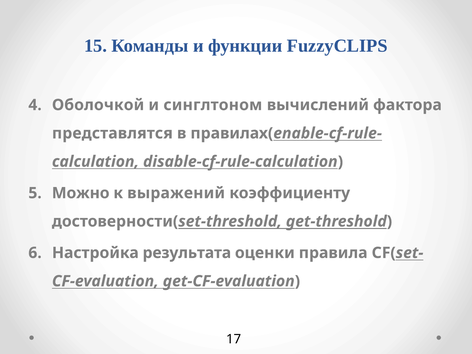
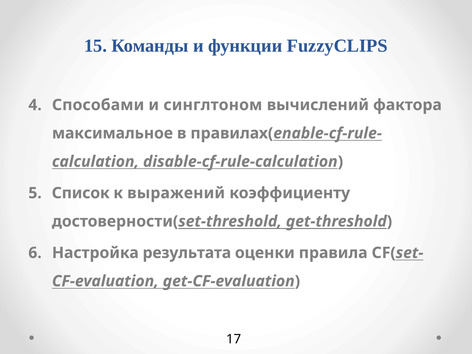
Оболочкой: Оболочкой -> Способами
представлятся: представлятся -> максимальное
Можно: Можно -> Список
